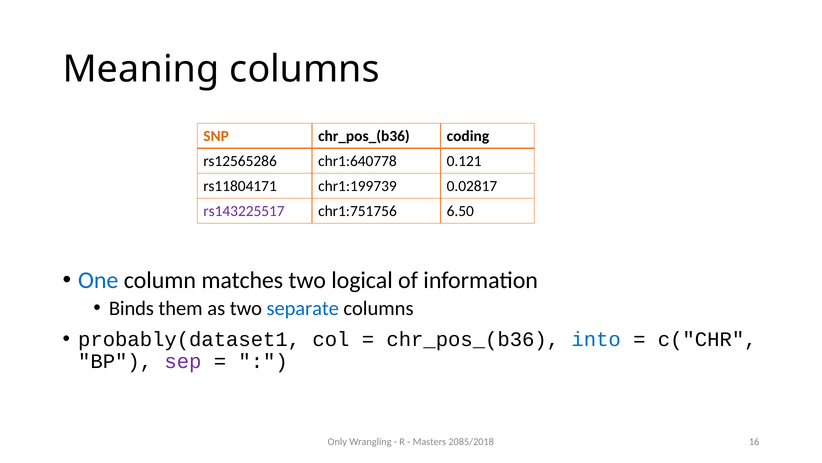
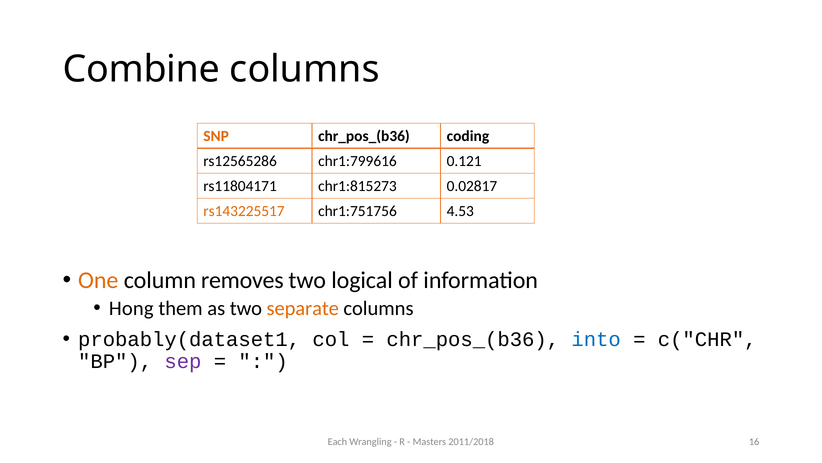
Meaning: Meaning -> Combine
chr1:640778: chr1:640778 -> chr1:799616
chr1:199739: chr1:199739 -> chr1:815273
rs143225517 colour: purple -> orange
6.50: 6.50 -> 4.53
One colour: blue -> orange
matches: matches -> removes
Binds: Binds -> Hong
separate colour: blue -> orange
Only: Only -> Each
2085/2018: 2085/2018 -> 2011/2018
